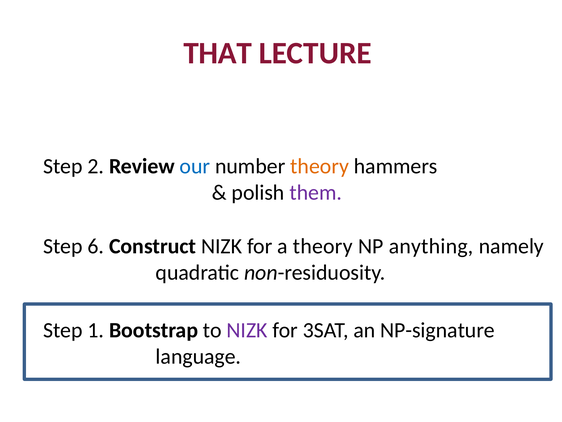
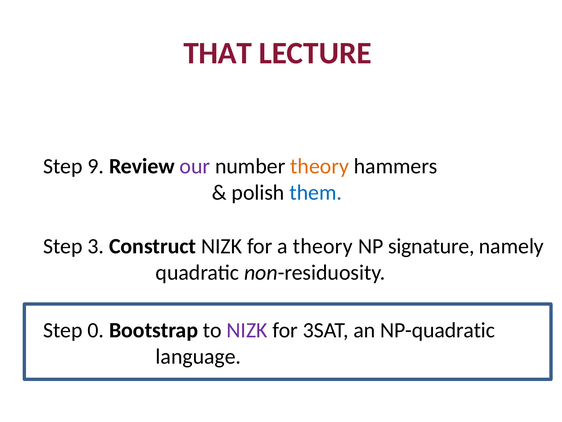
2: 2 -> 9
our colour: blue -> purple
them colour: purple -> blue
6: 6 -> 3
anything: anything -> signature
1: 1 -> 0
NP-signature: NP-signature -> NP-quadratic
